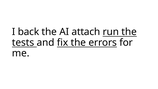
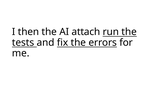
back: back -> then
